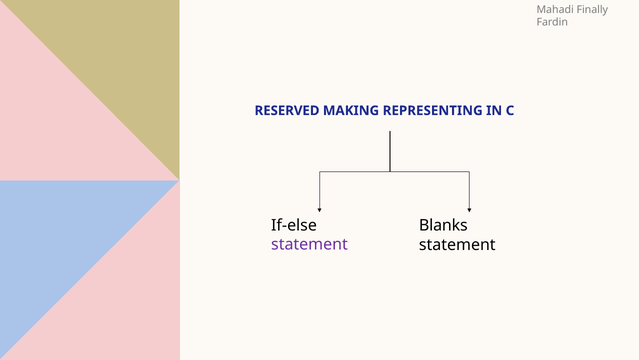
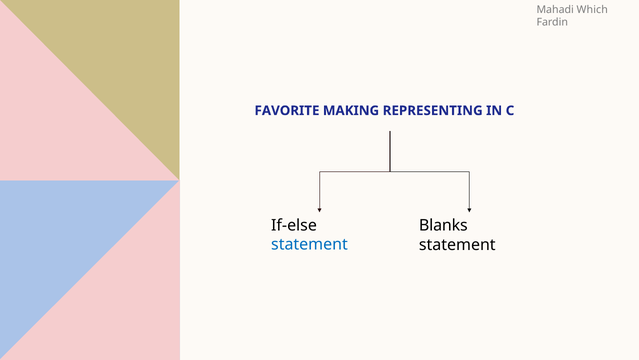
Finally: Finally -> Which
RESERVED: RESERVED -> FAVORITE
statement at (309, 244) colour: purple -> blue
